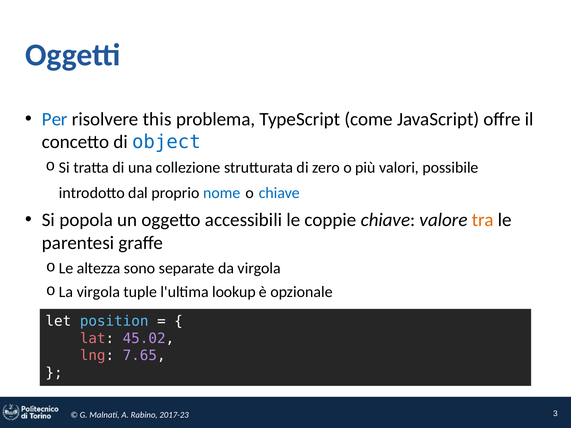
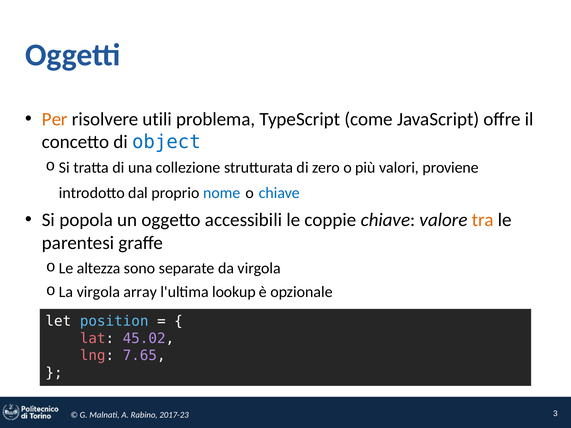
Per colour: blue -> orange
this: this -> utili
possibile: possibile -> proviene
tuple: tuple -> array
